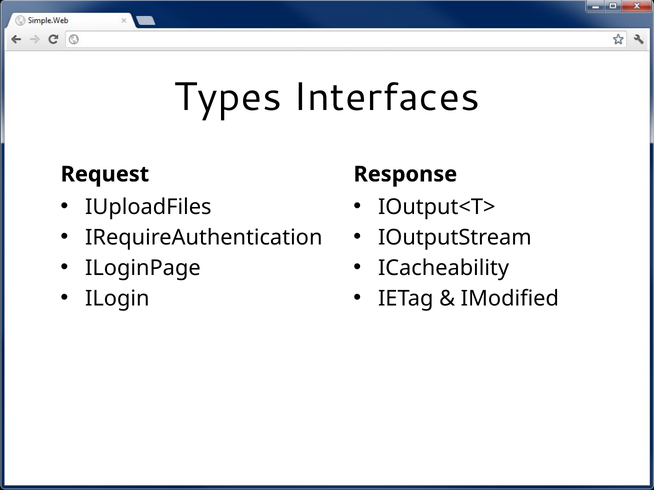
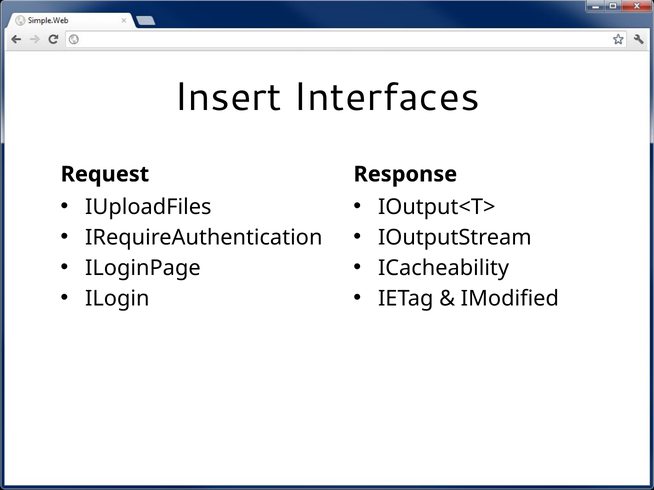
Types: Types -> Insert
